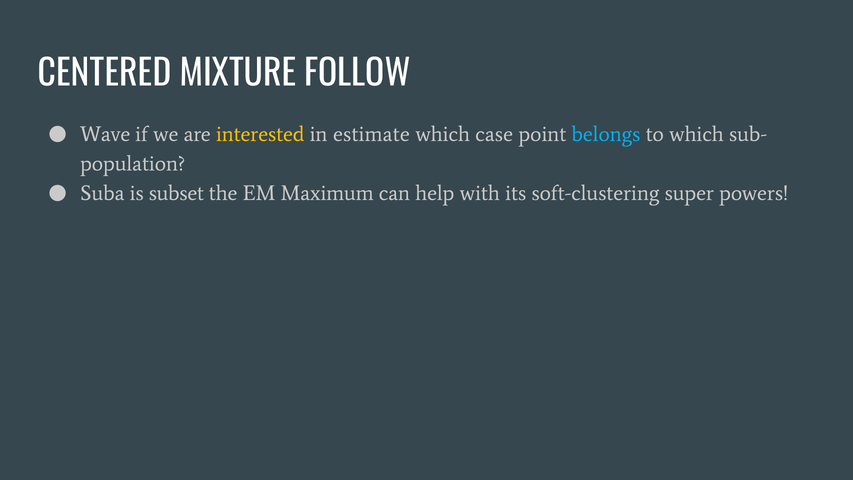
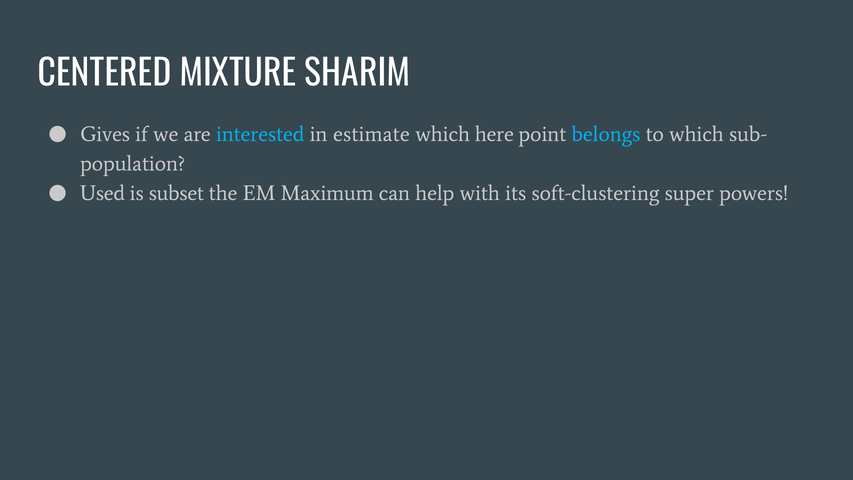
FOLLOW: FOLLOW -> SHARIM
Wave: Wave -> Gives
interested colour: yellow -> light blue
case: case -> here
Suba: Suba -> Used
